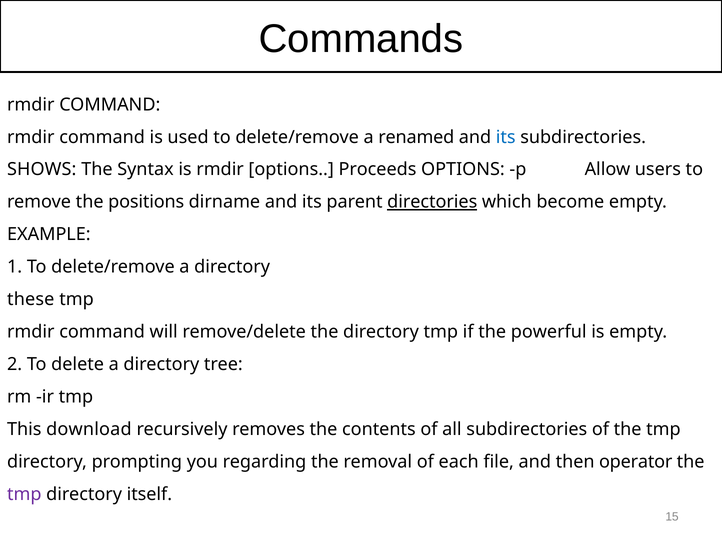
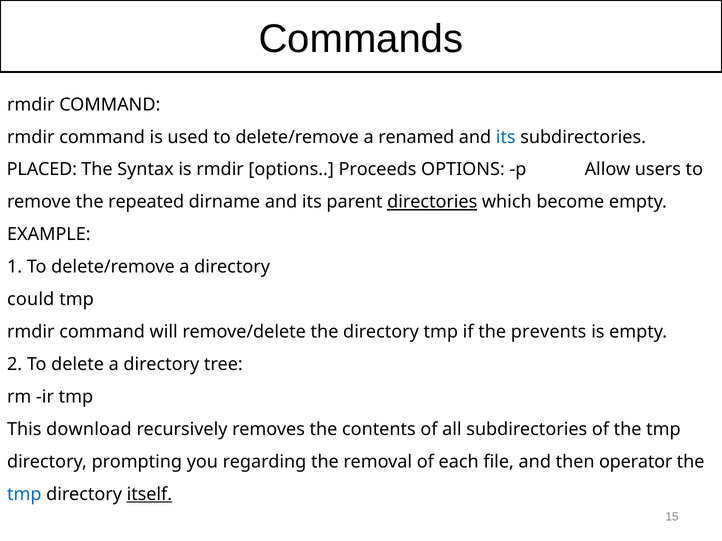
SHOWS: SHOWS -> PLACED
positions: positions -> repeated
these: these -> could
powerful: powerful -> prevents
tmp at (24, 495) colour: purple -> blue
itself underline: none -> present
